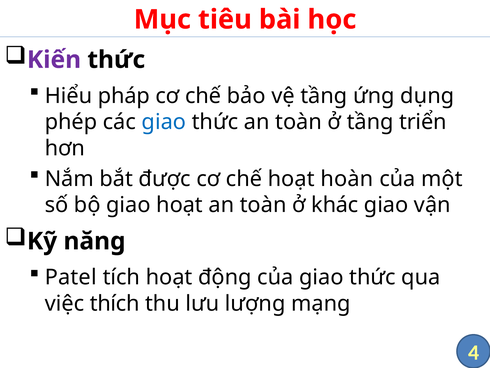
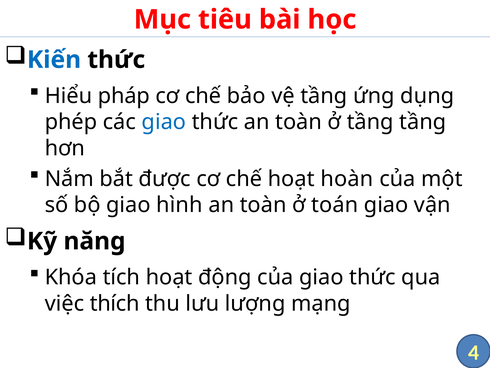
Kiến colour: purple -> blue
tầng triển: triển -> tầng
giao hoạt: hoạt -> hình
khác: khác -> toán
Patel: Patel -> Khóa
